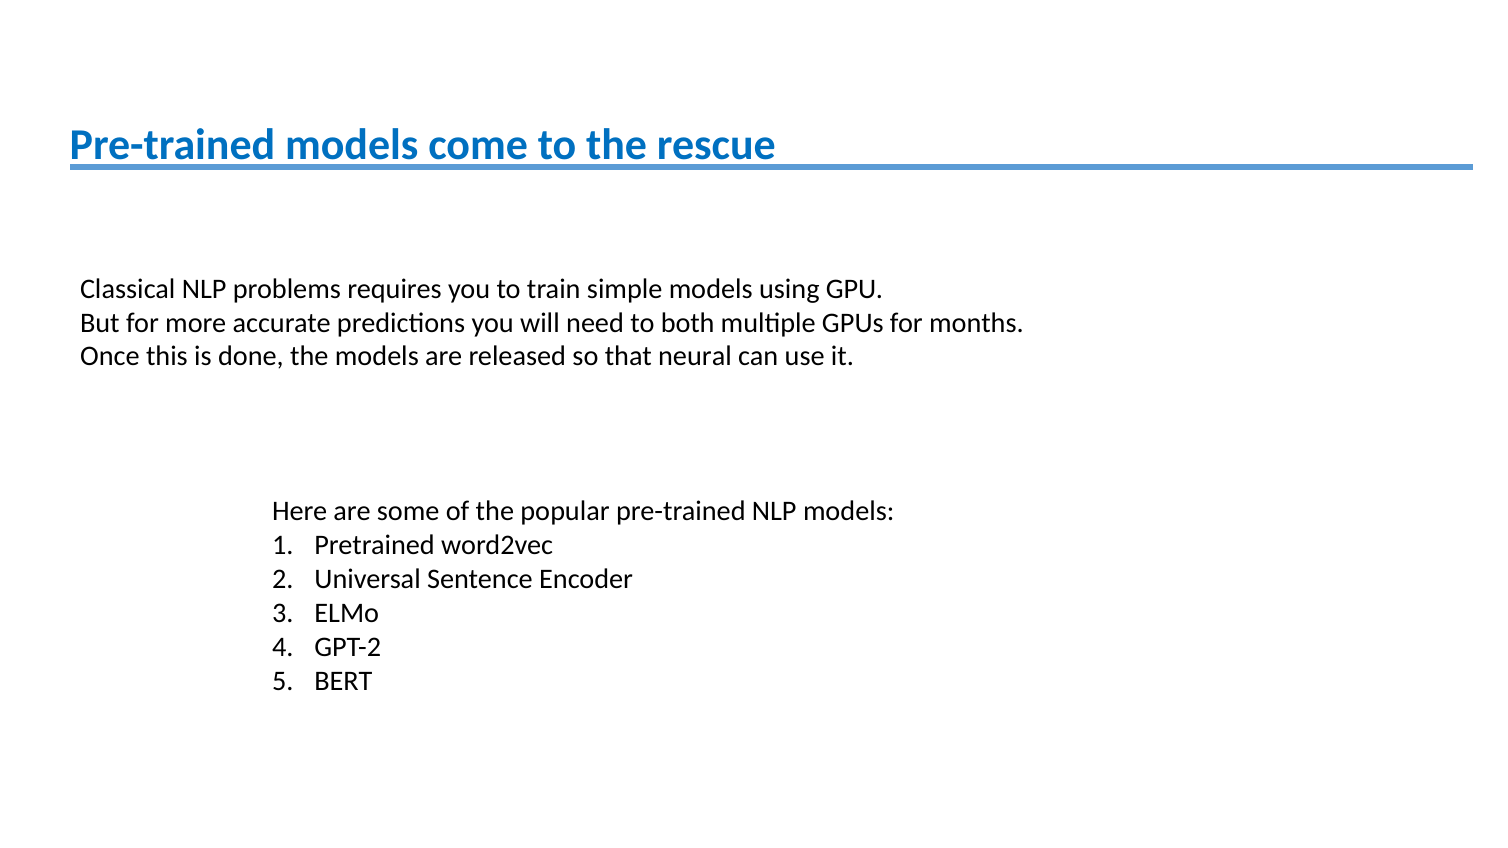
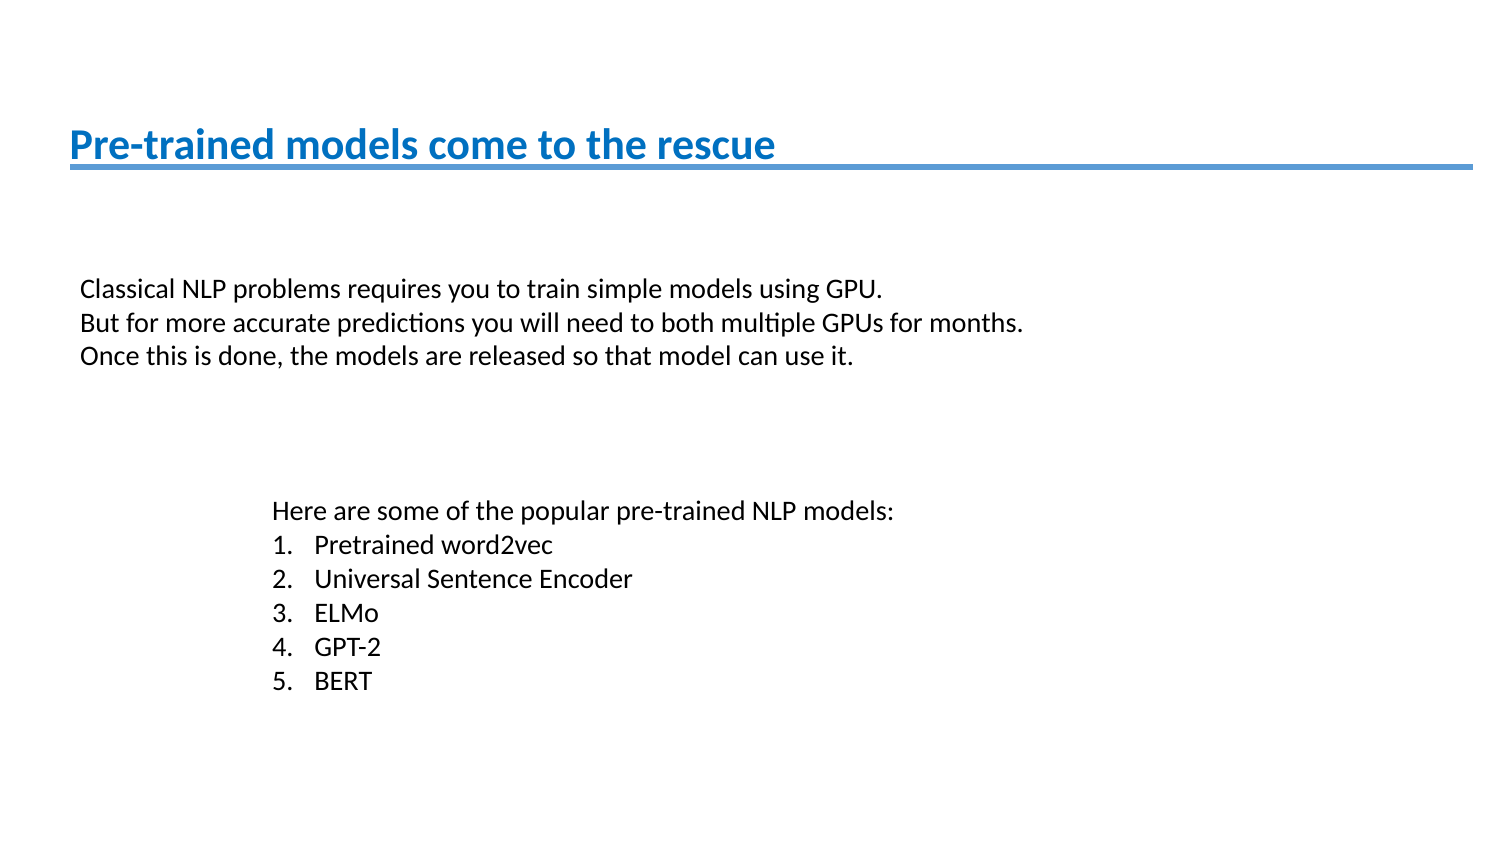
neural: neural -> model
